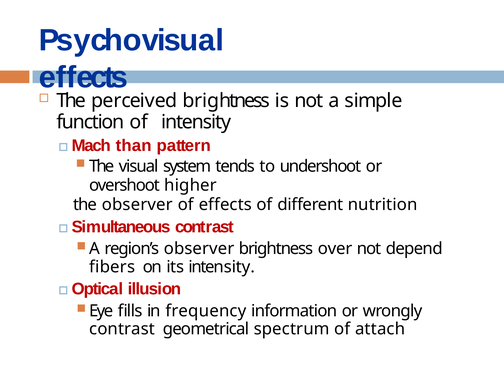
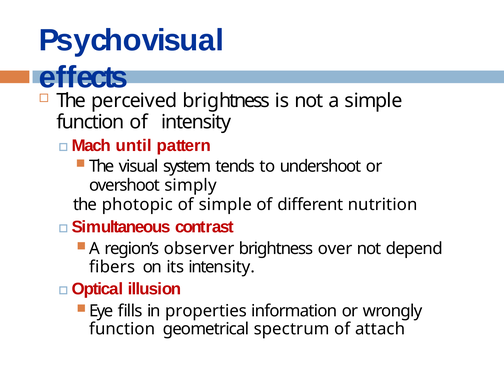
than: than -> until
higher: higher -> simply
the observer: observer -> photopic
of effects: effects -> simple
frequency: frequency -> properties
contrast at (122, 329): contrast -> function
